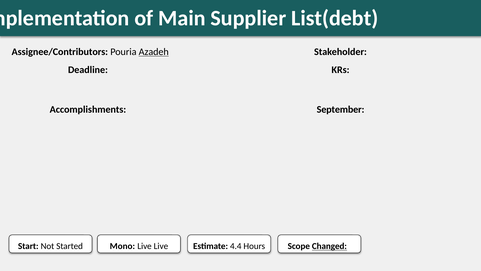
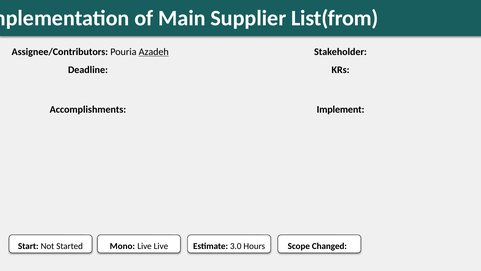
List(debt: List(debt -> List(from
September: September -> Implement
4.4: 4.4 -> 3.0
Changed underline: present -> none
